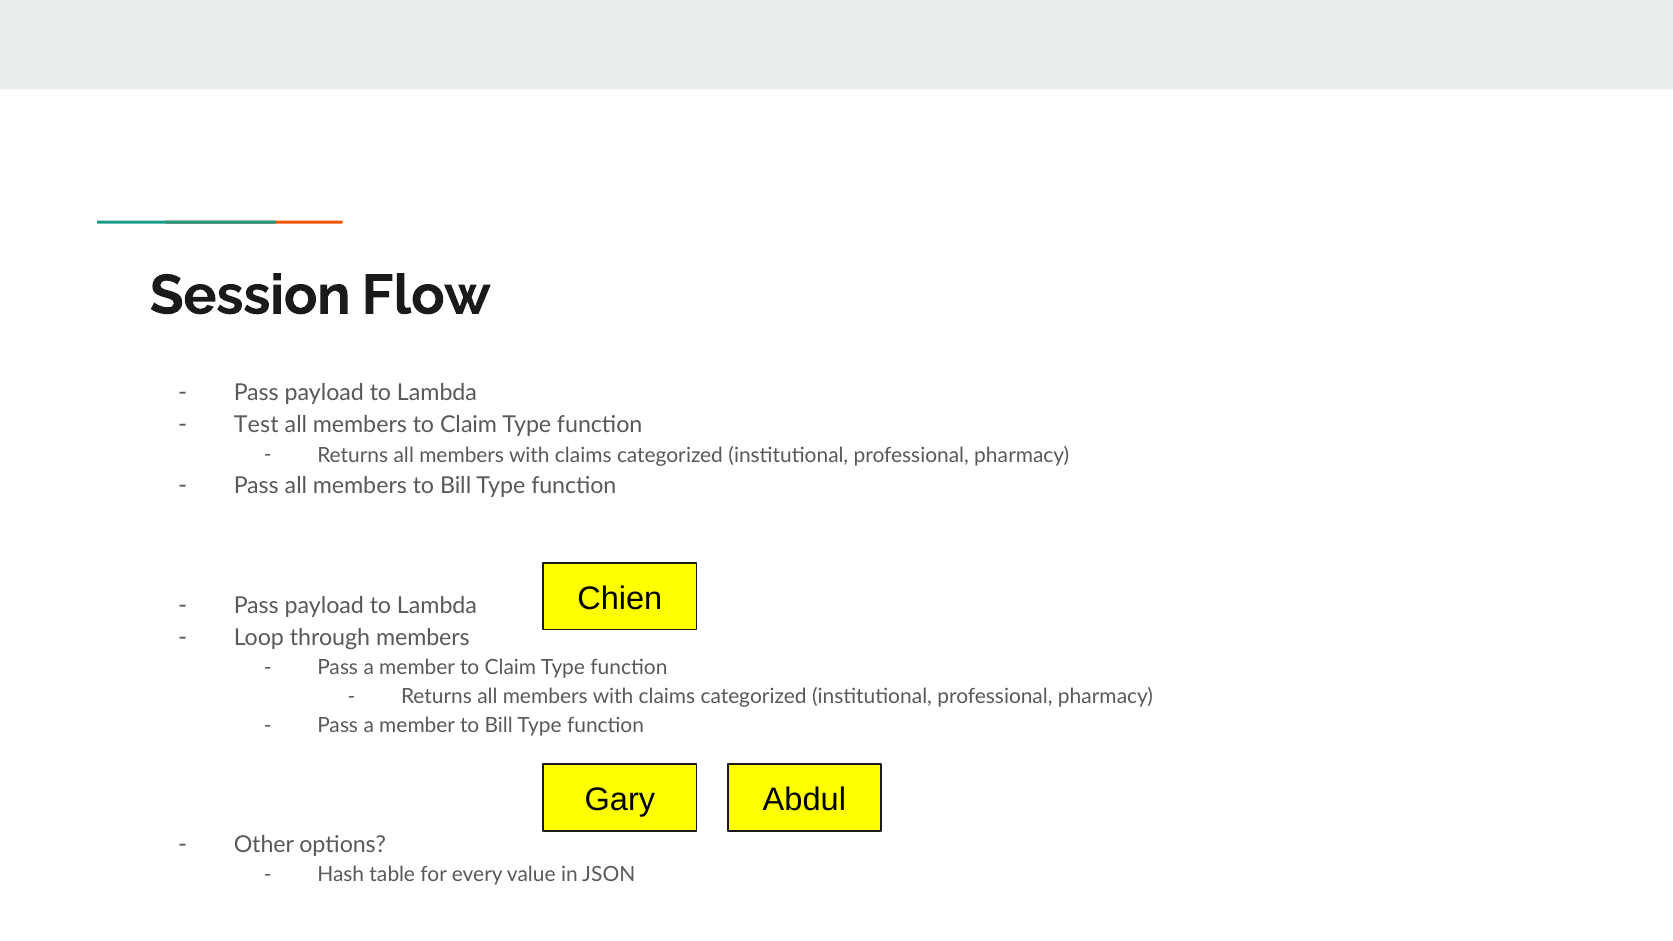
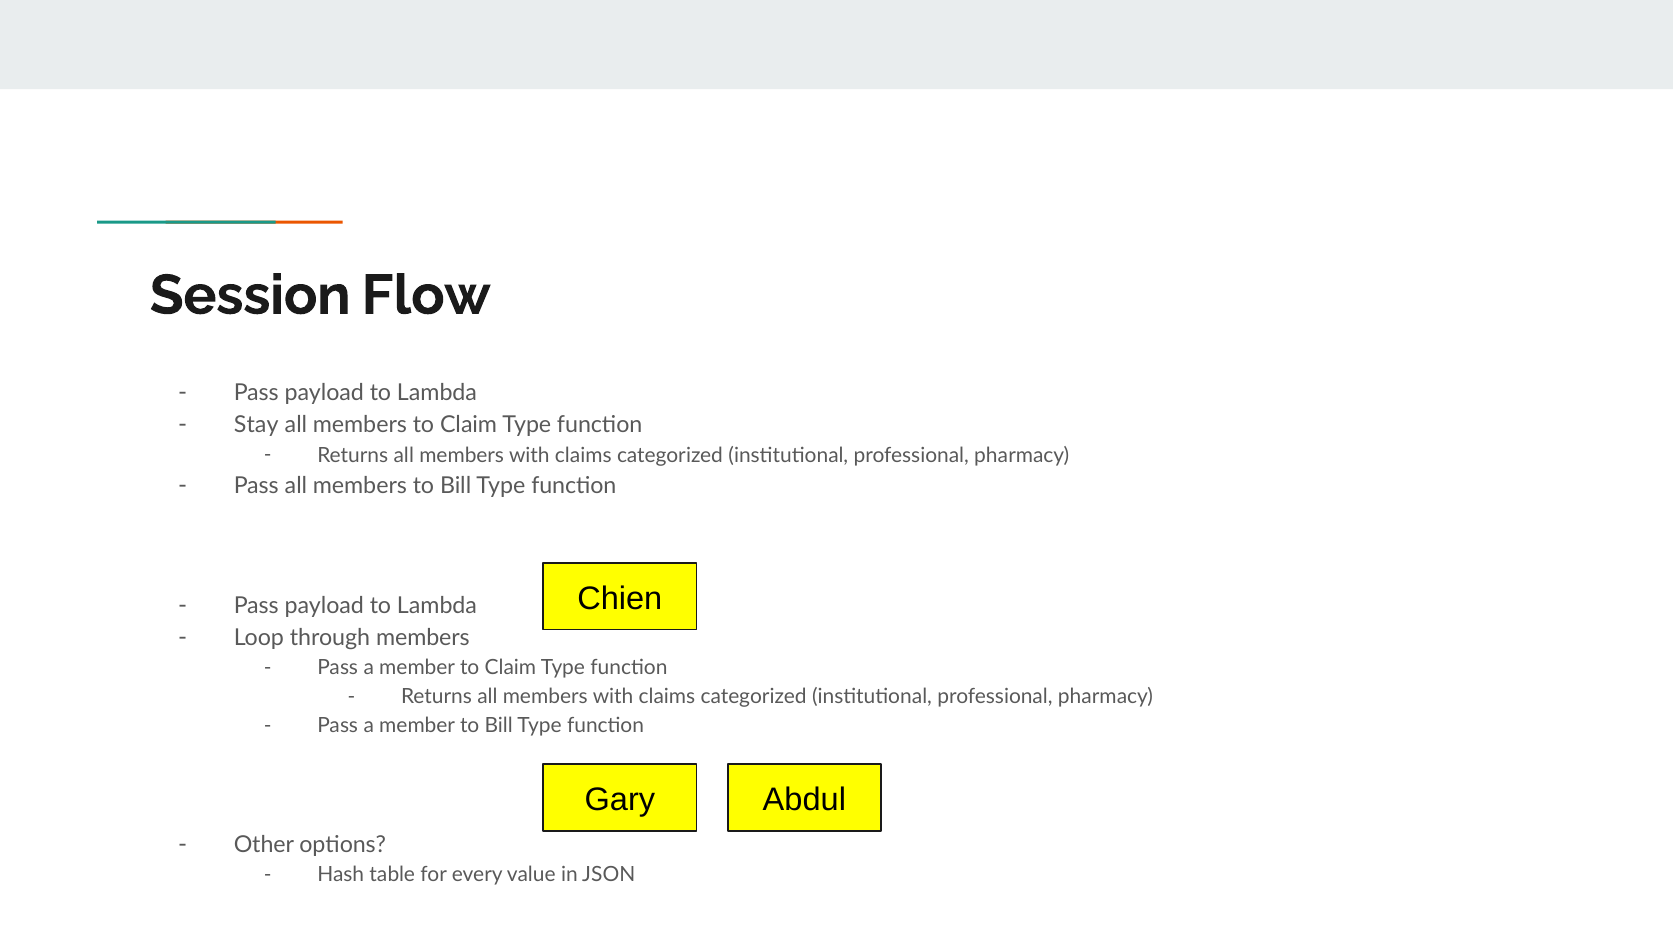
Test: Test -> Stay
